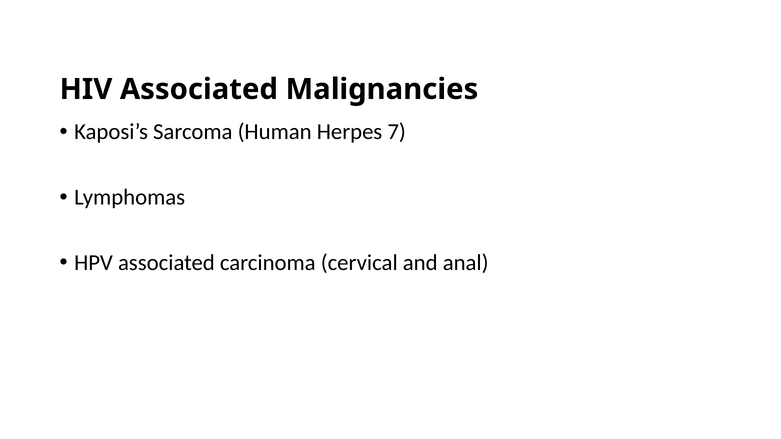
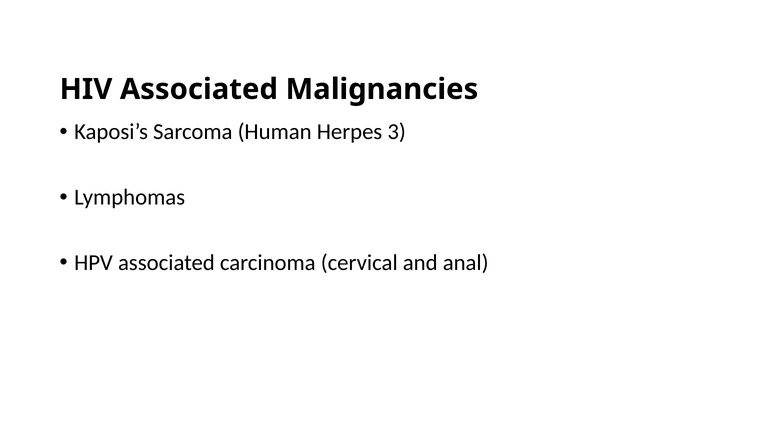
7: 7 -> 3
